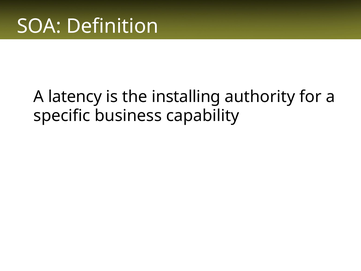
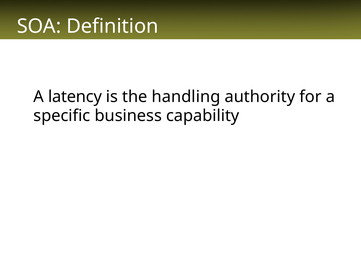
installing: installing -> handling
